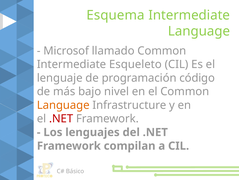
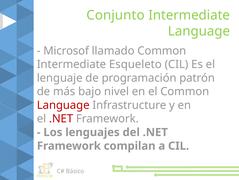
Esquema: Esquema -> Conjunto
código: código -> patrón
Language at (63, 105) colour: orange -> red
